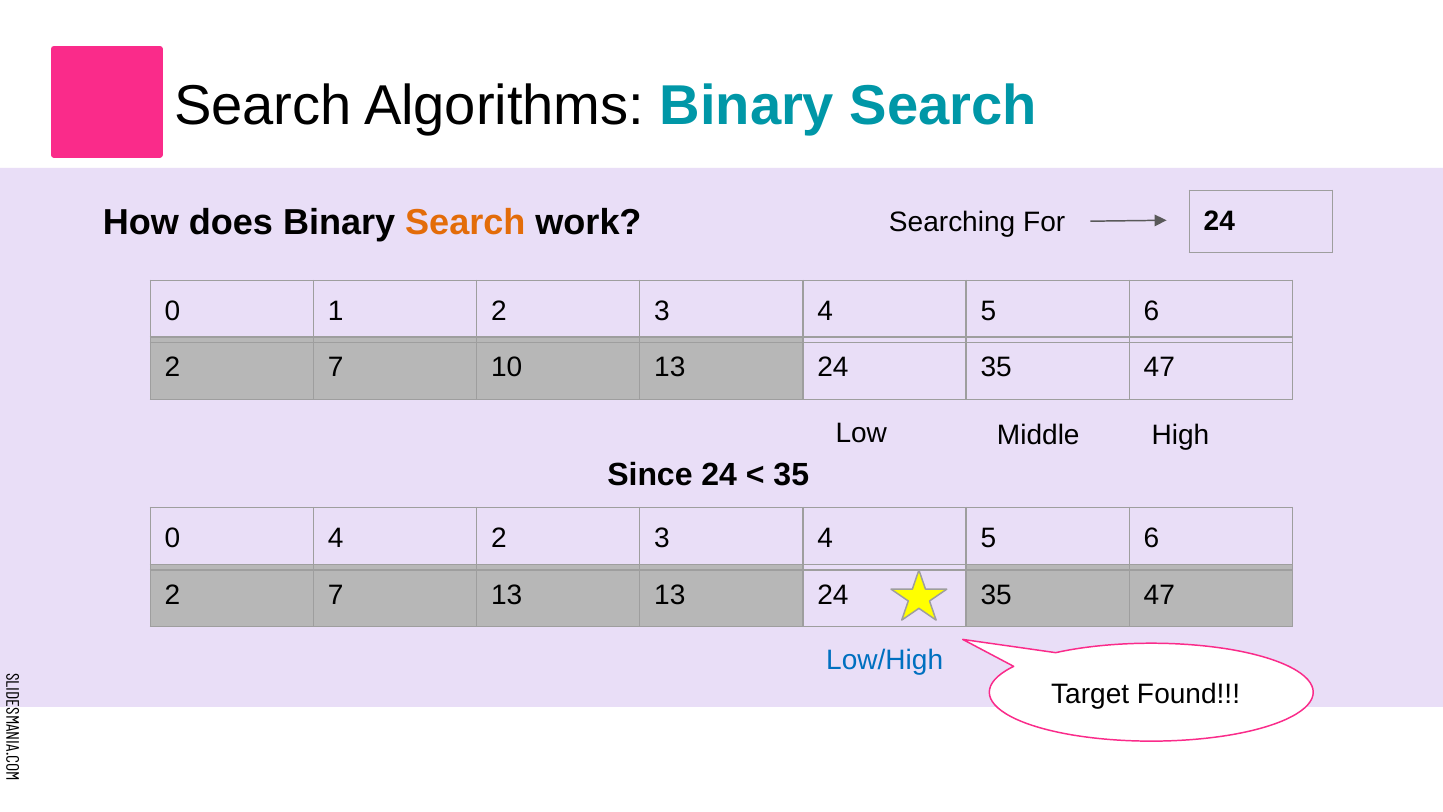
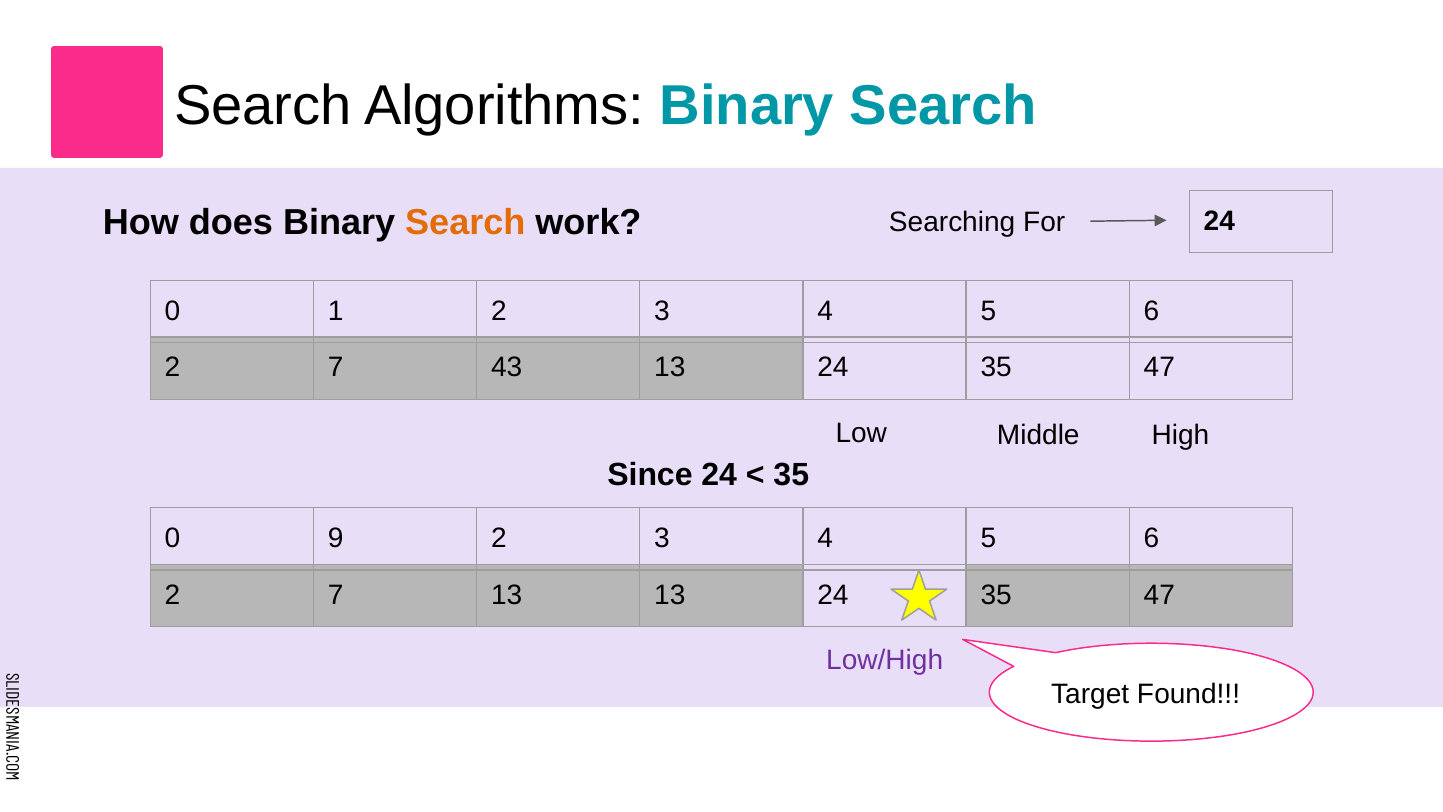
10: 10 -> 43
0 4: 4 -> 9
Low/High colour: blue -> purple
